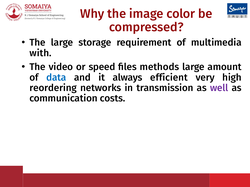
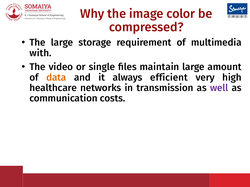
speed: speed -> single
methods: methods -> maintain
data colour: blue -> orange
reordering: reordering -> healthcare
